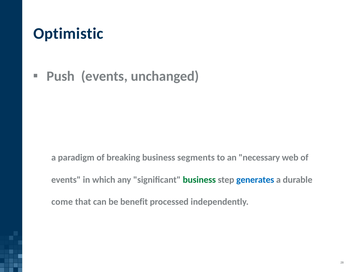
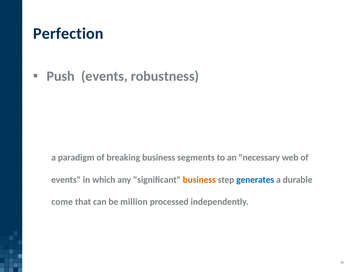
Optimistic: Optimistic -> Perfection
unchanged: unchanged -> robustness
business at (199, 179) colour: green -> orange
benefit: benefit -> million
